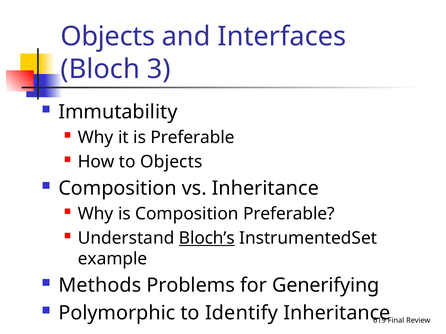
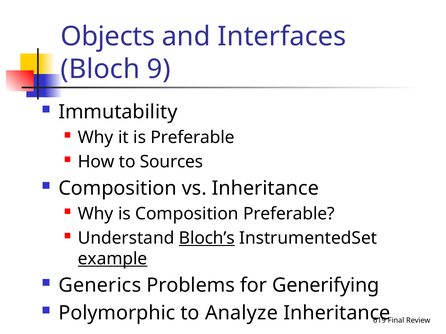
3: 3 -> 9
to Objects: Objects -> Sources
example underline: none -> present
Methods: Methods -> Generics
Identify: Identify -> Analyze
